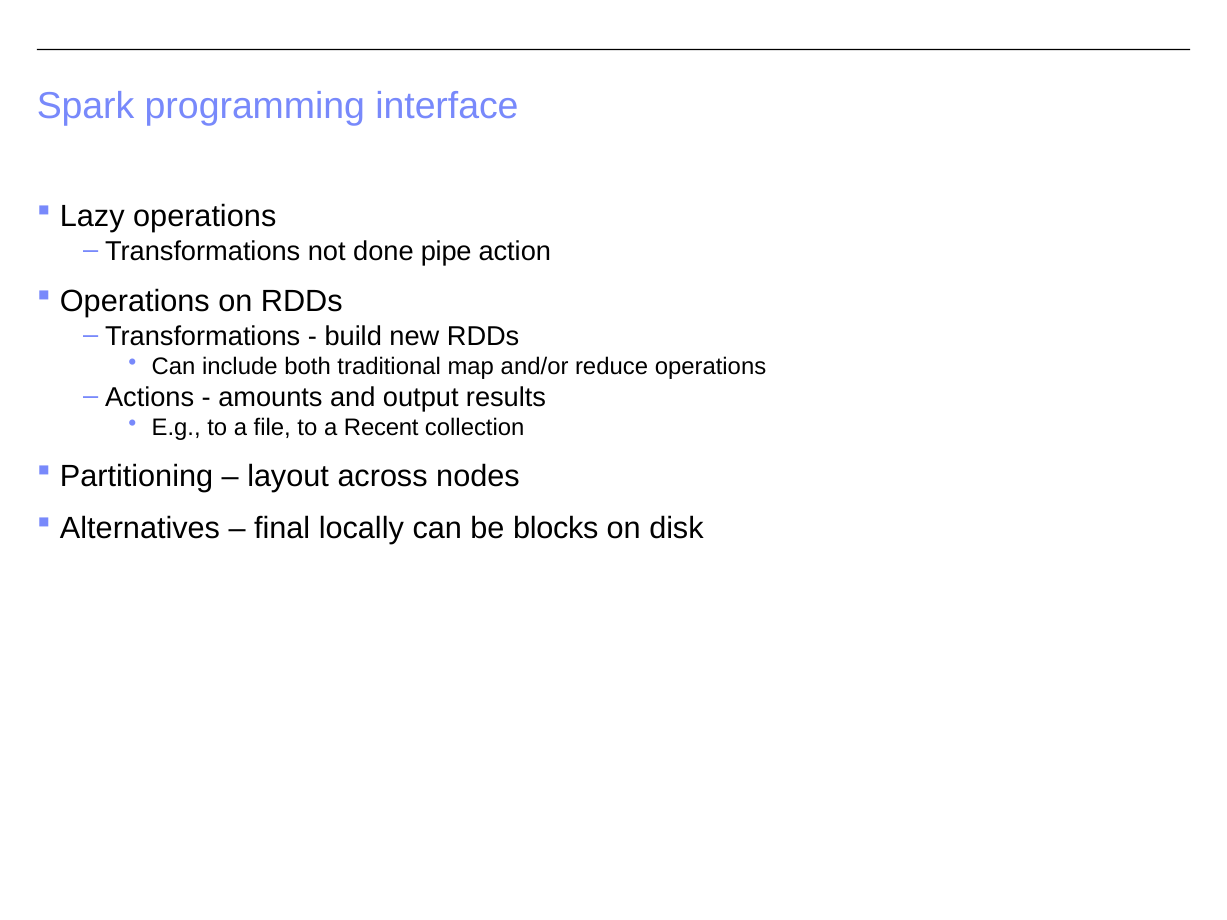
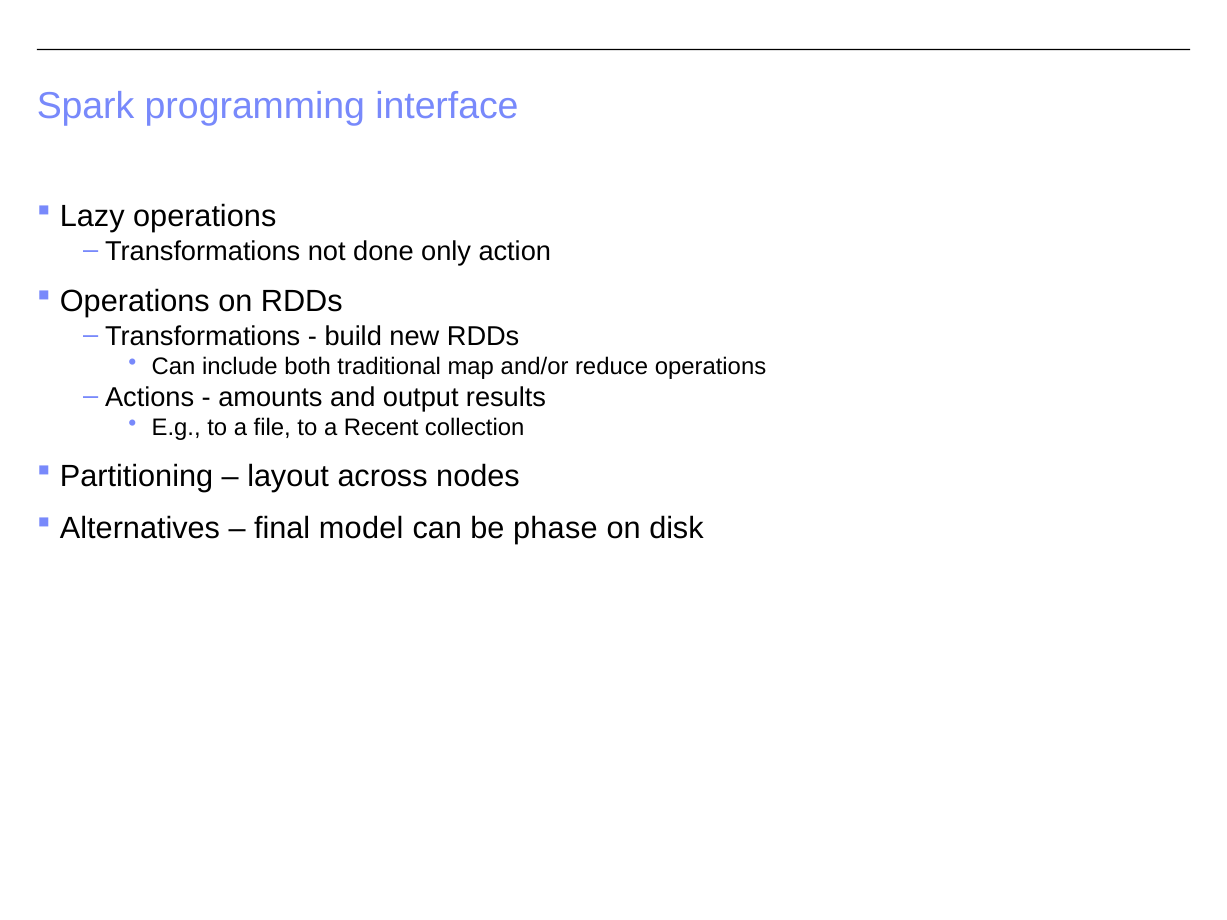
pipe: pipe -> only
locally: locally -> model
blocks: blocks -> phase
